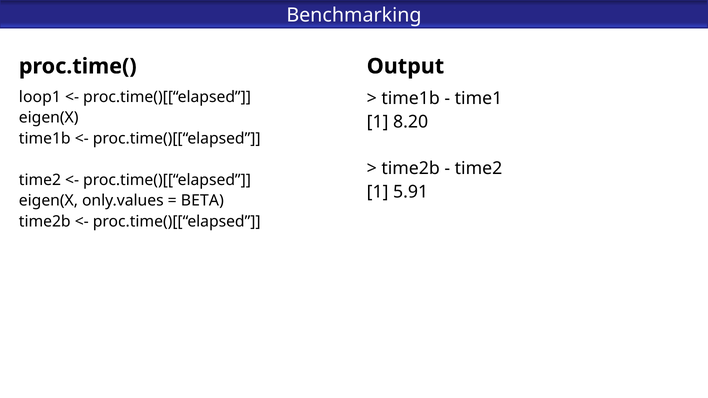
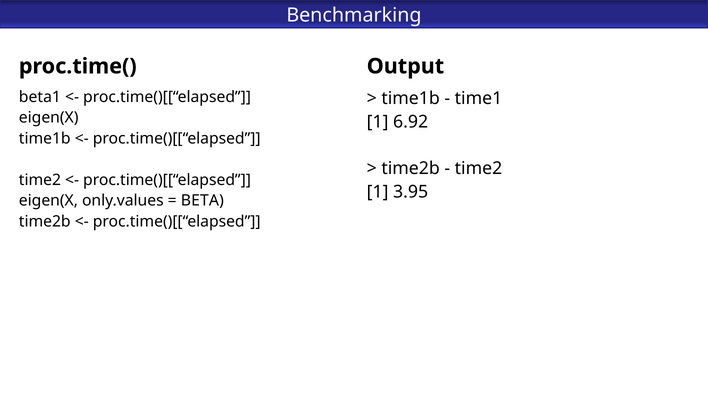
loop1: loop1 -> beta1
8.20: 8.20 -> 6.92
5.91: 5.91 -> 3.95
